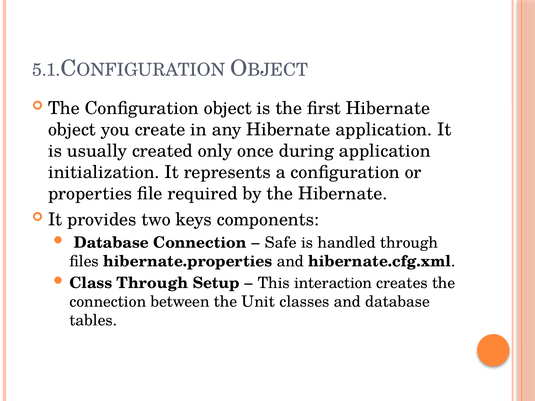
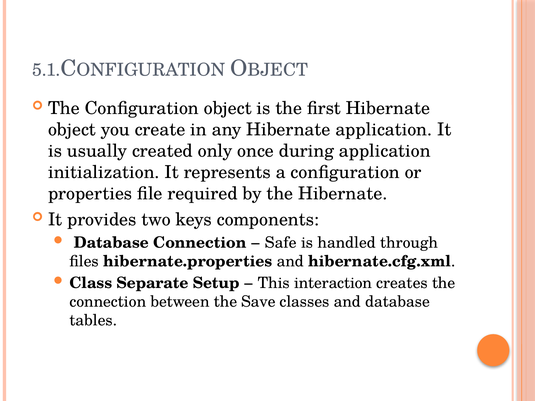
Class Through: Through -> Separate
Unit: Unit -> Save
